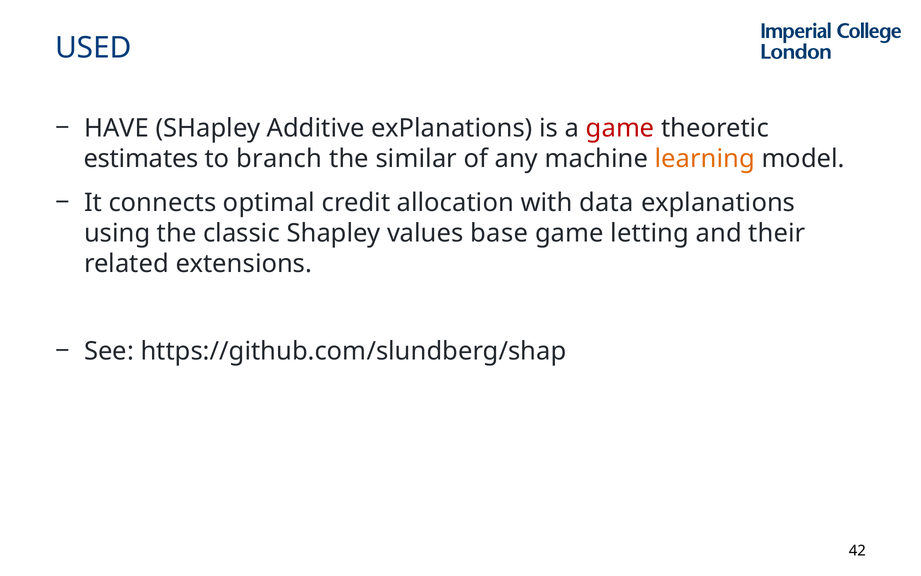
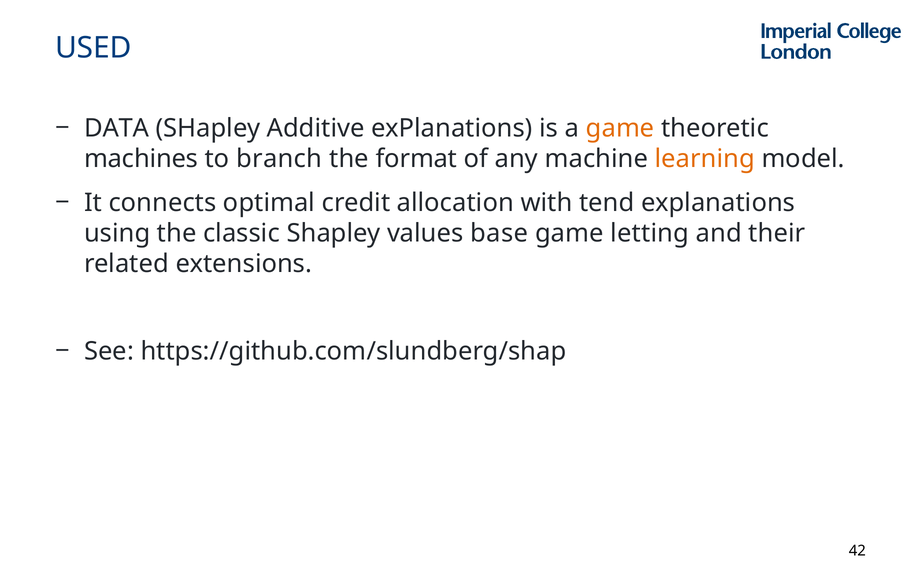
HAVE: HAVE -> DATA
game at (620, 128) colour: red -> orange
estimates: estimates -> machines
similar: similar -> format
data: data -> tend
